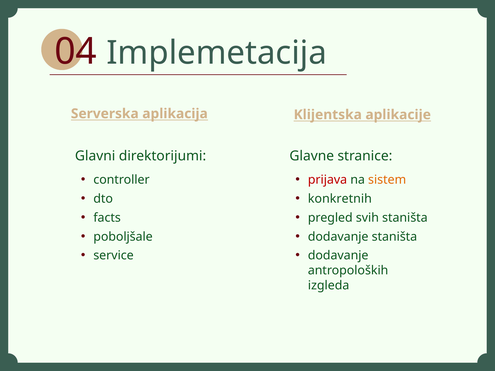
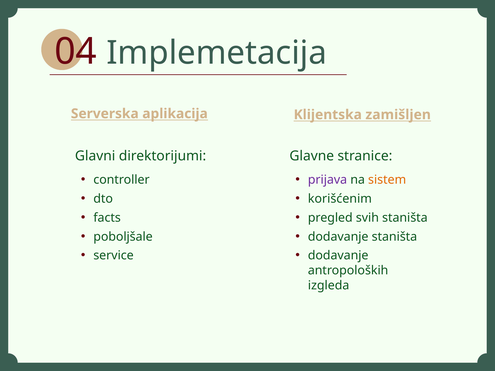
aplikacije: aplikacije -> zamišljen
prijava colour: red -> purple
konkretnih: konkretnih -> korišćenim
